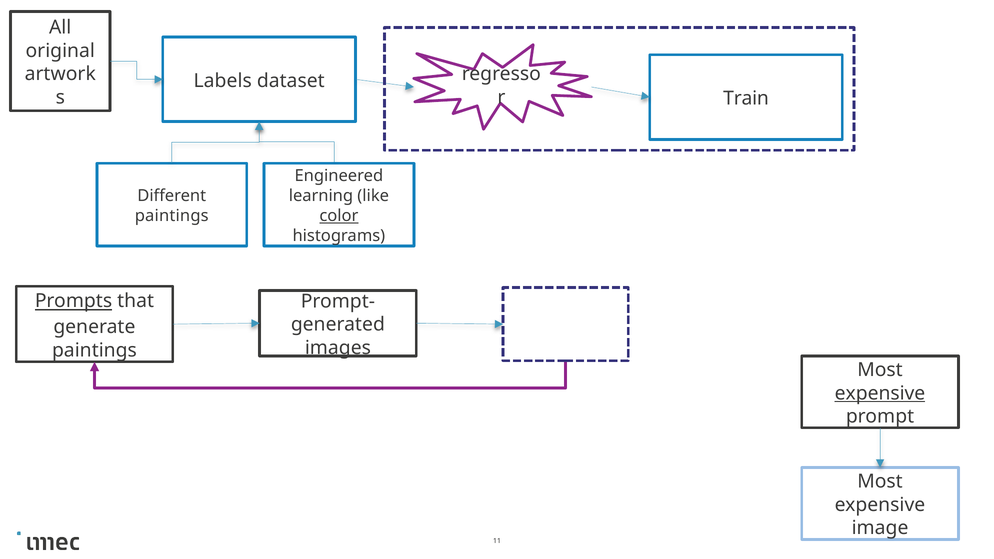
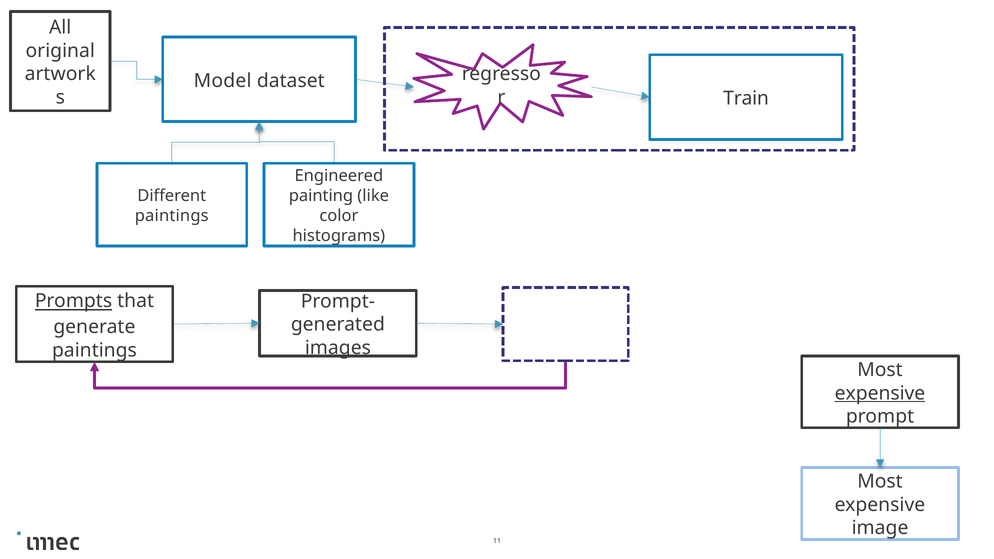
Labels: Labels -> Model
learning: learning -> painting
color underline: present -> none
